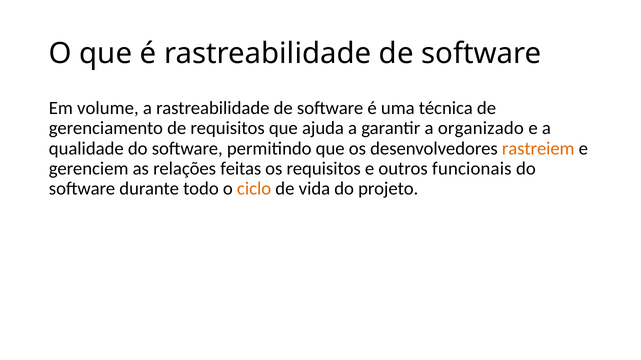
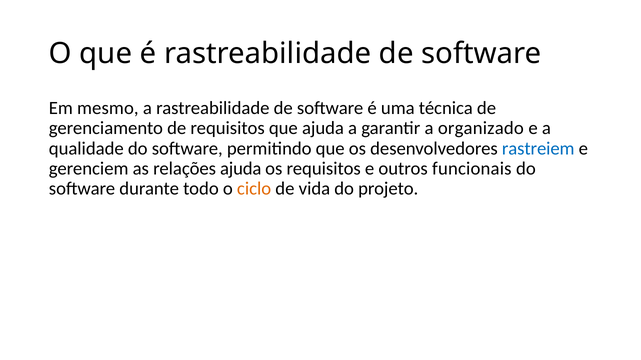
volume: volume -> mesmo
rastreiem colour: orange -> blue
relações feitas: feitas -> ajuda
